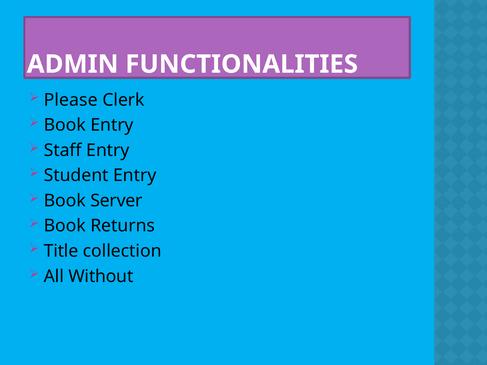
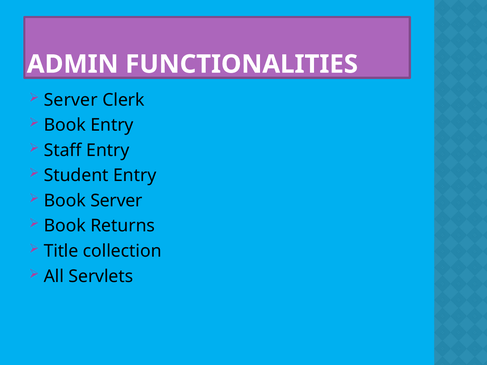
Please at (71, 100): Please -> Server
Without: Without -> Servlets
